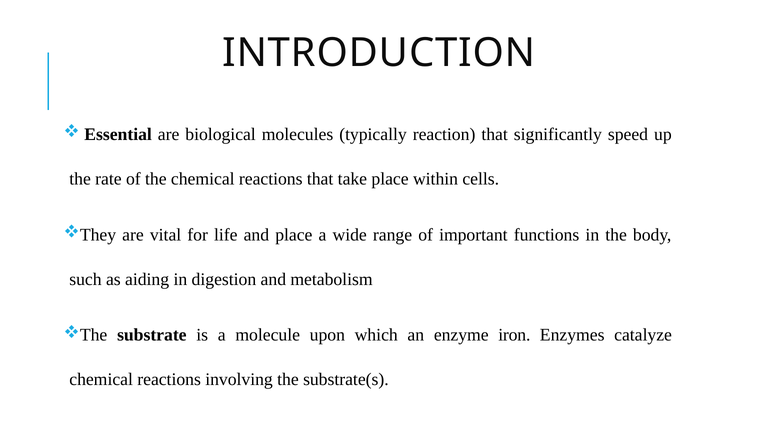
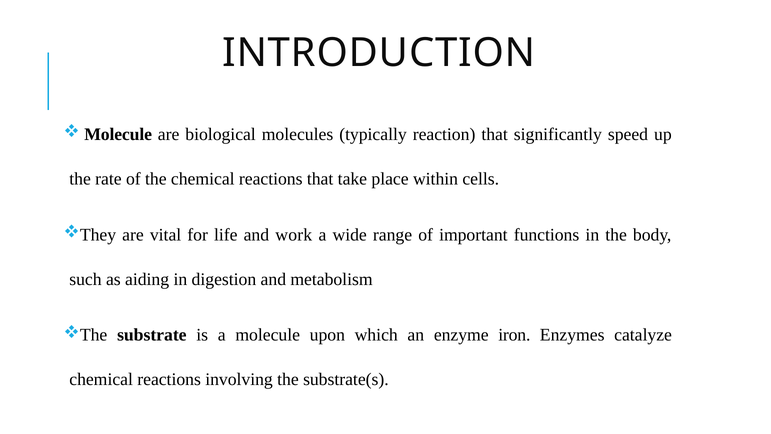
Essential at (118, 134): Essential -> Molecule
and place: place -> work
